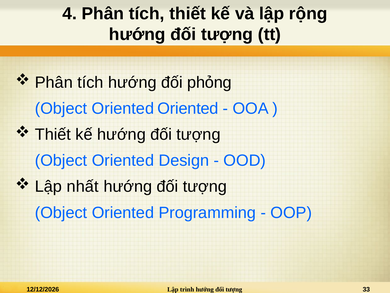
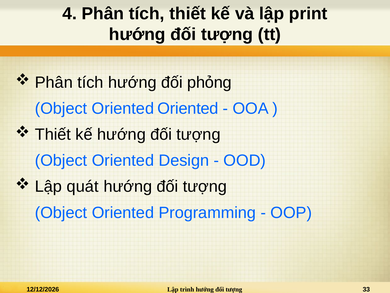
rộng: rộng -> print
nhất: nhất -> quát
